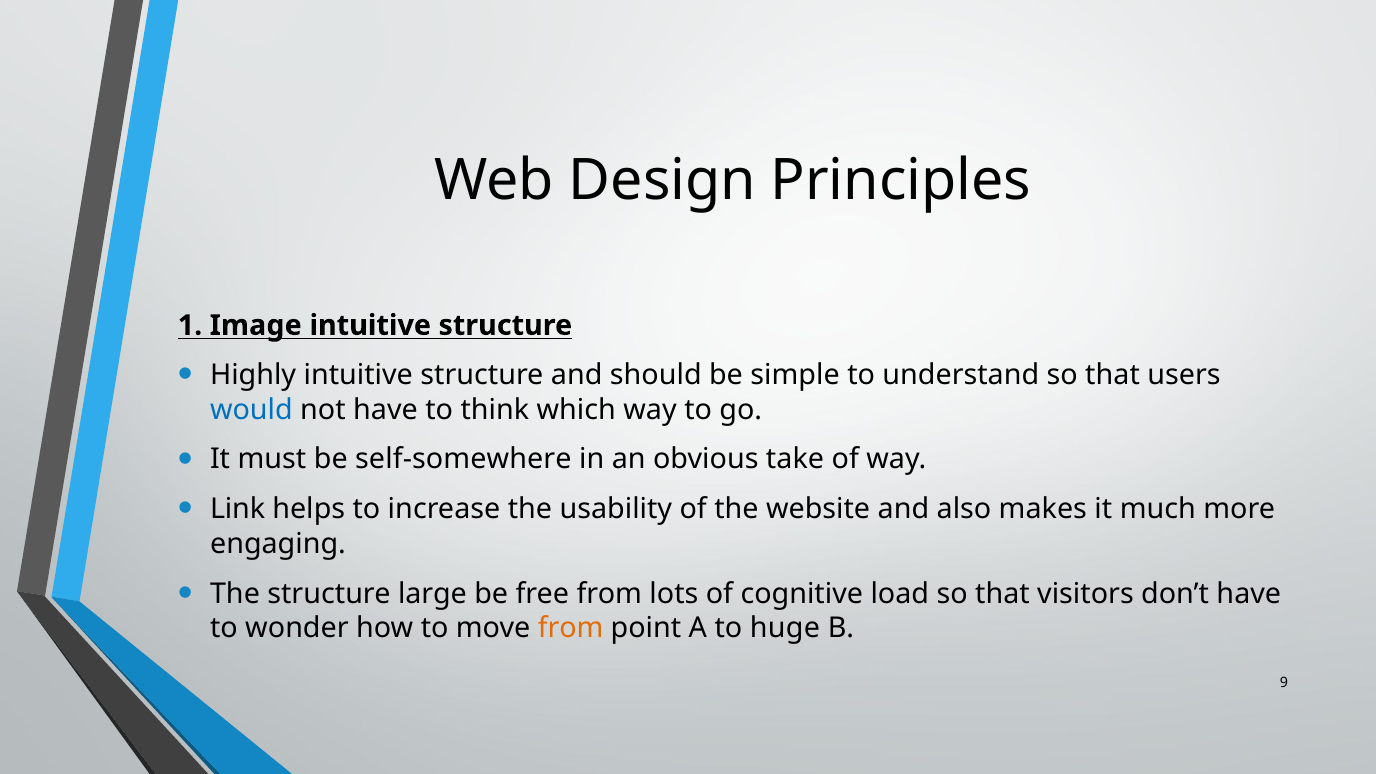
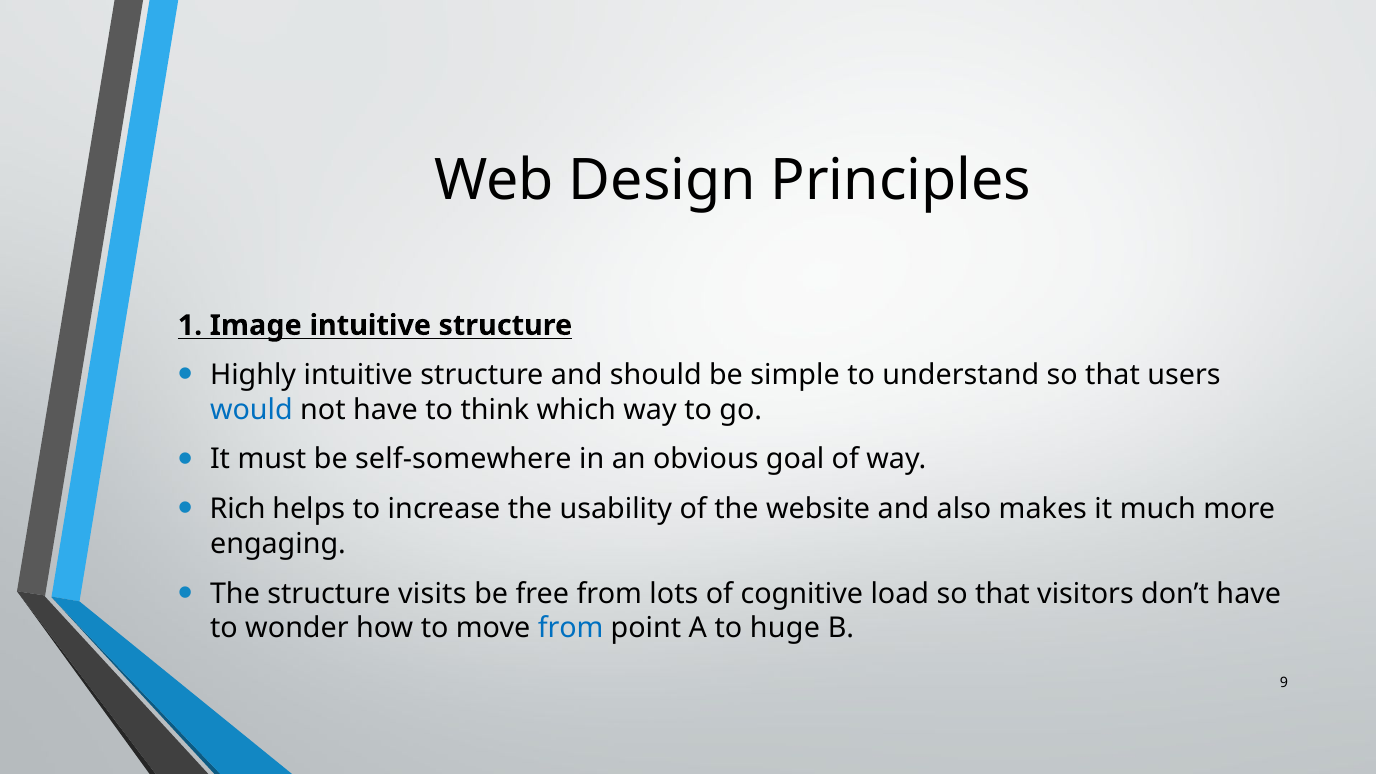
take: take -> goal
Link: Link -> Rich
large: large -> visits
from at (571, 628) colour: orange -> blue
